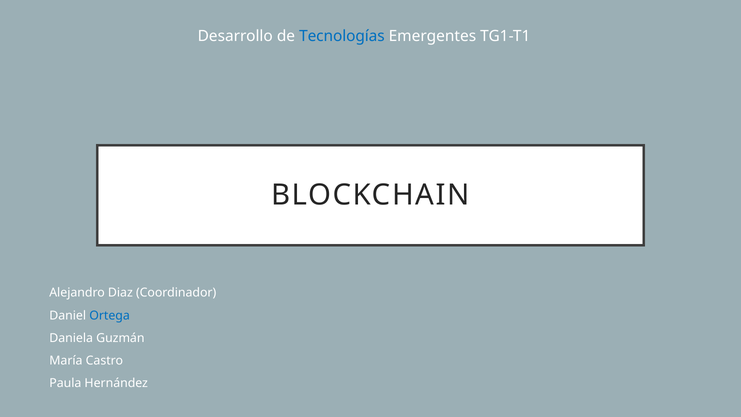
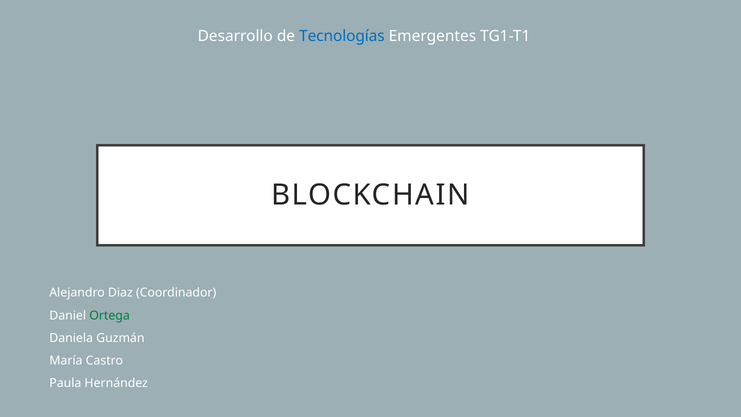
Ortega colour: blue -> green
